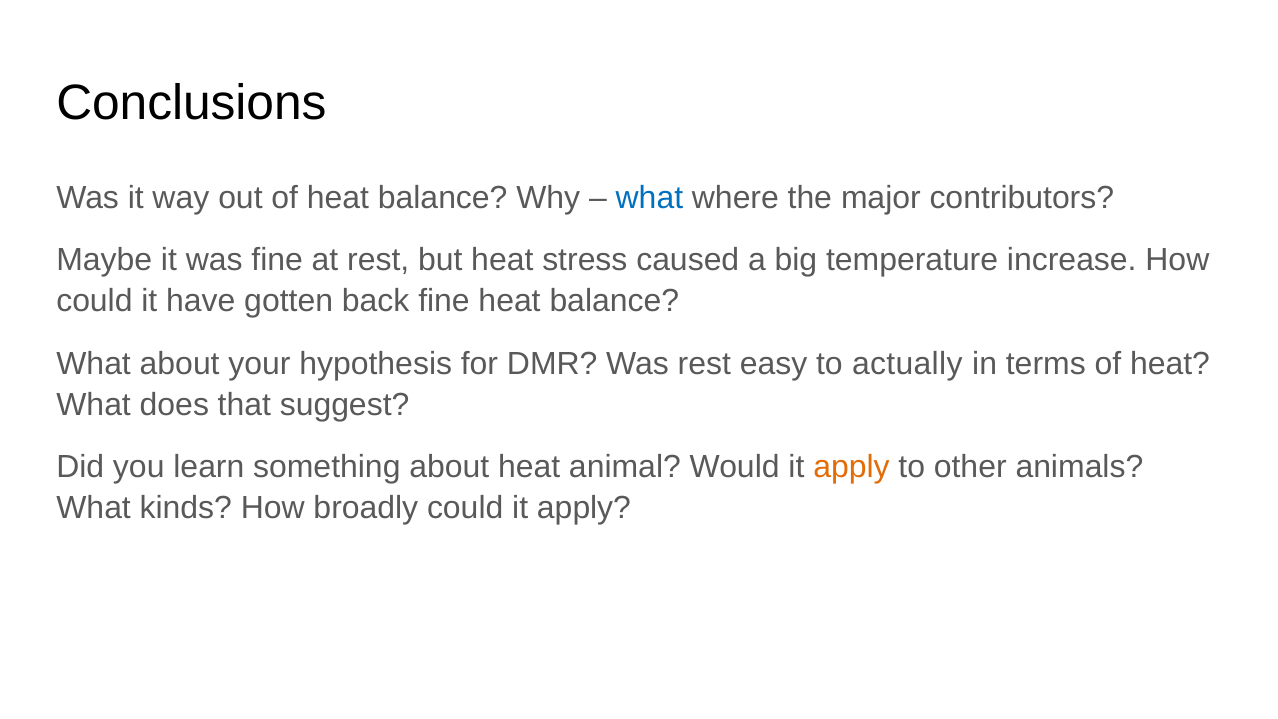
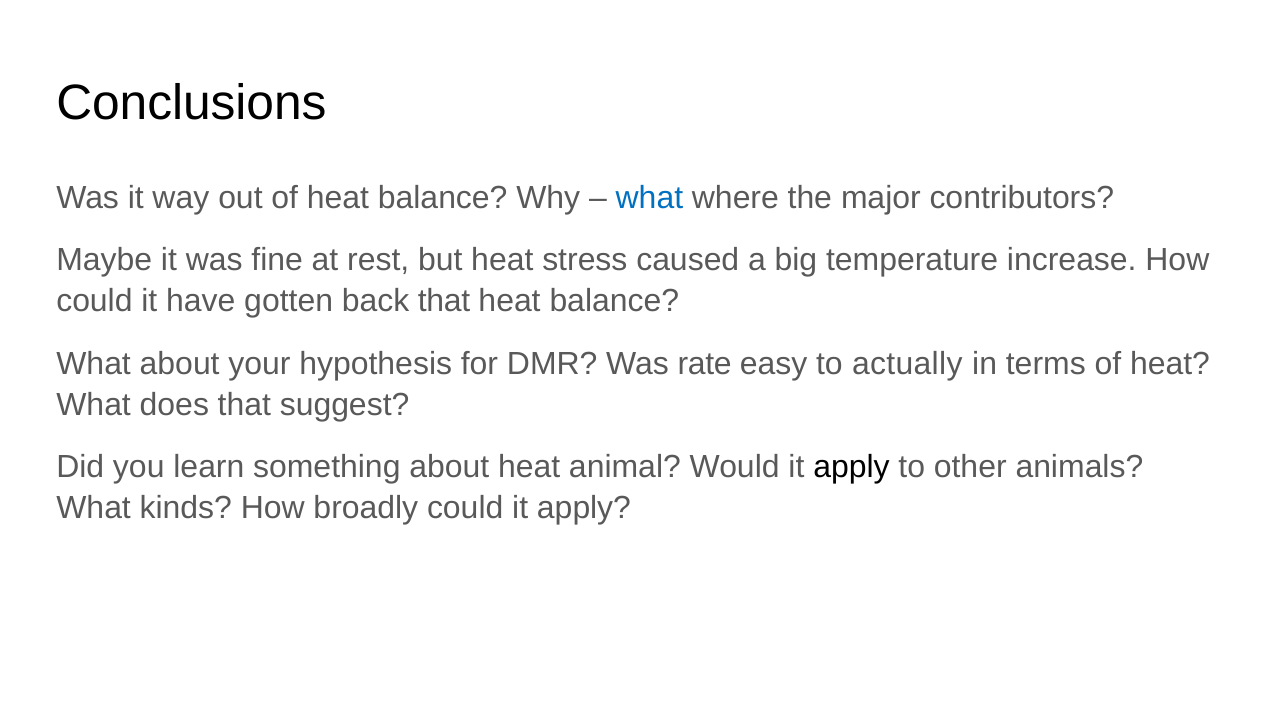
back fine: fine -> that
Was rest: rest -> rate
apply at (851, 467) colour: orange -> black
